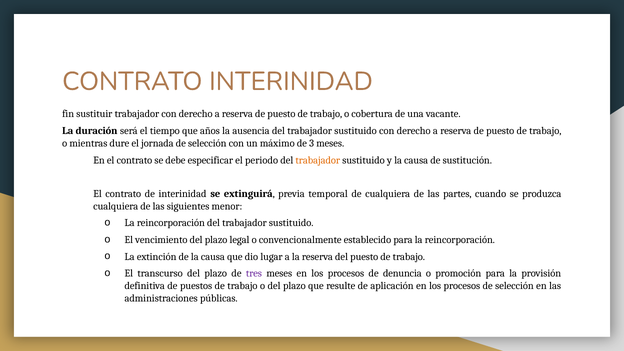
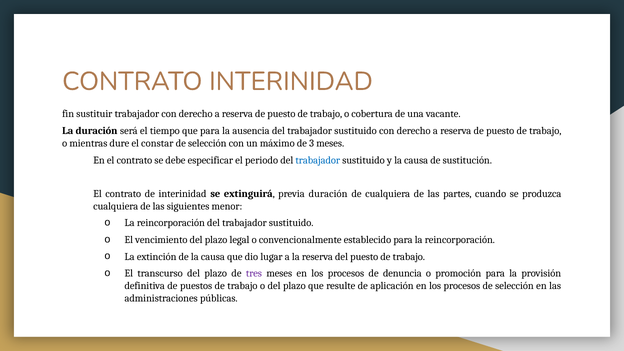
que años: años -> para
jornada: jornada -> constar
trabajador at (318, 160) colour: orange -> blue
previa temporal: temporal -> duración
